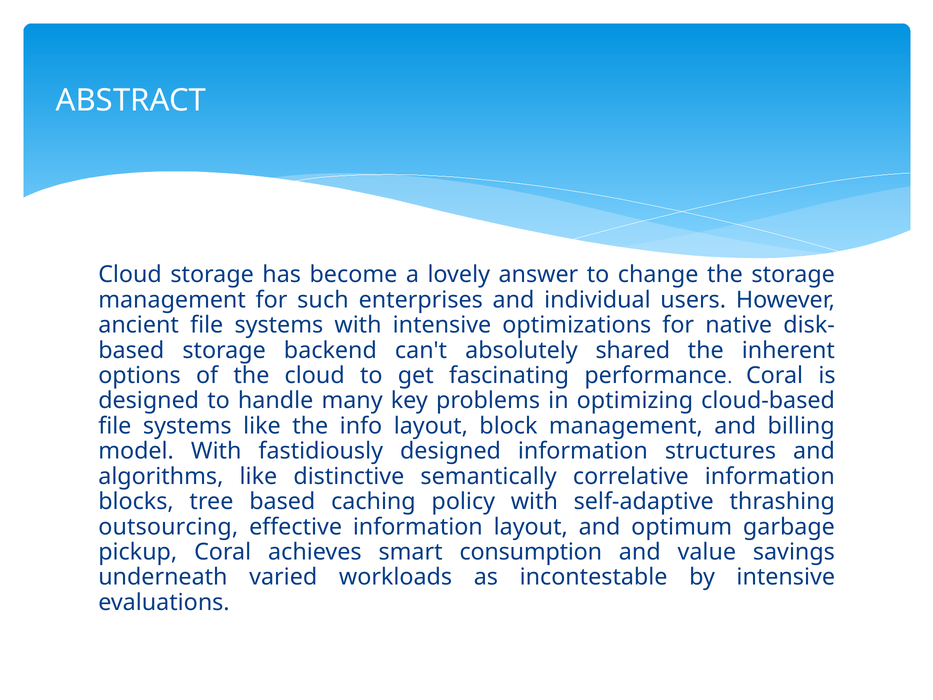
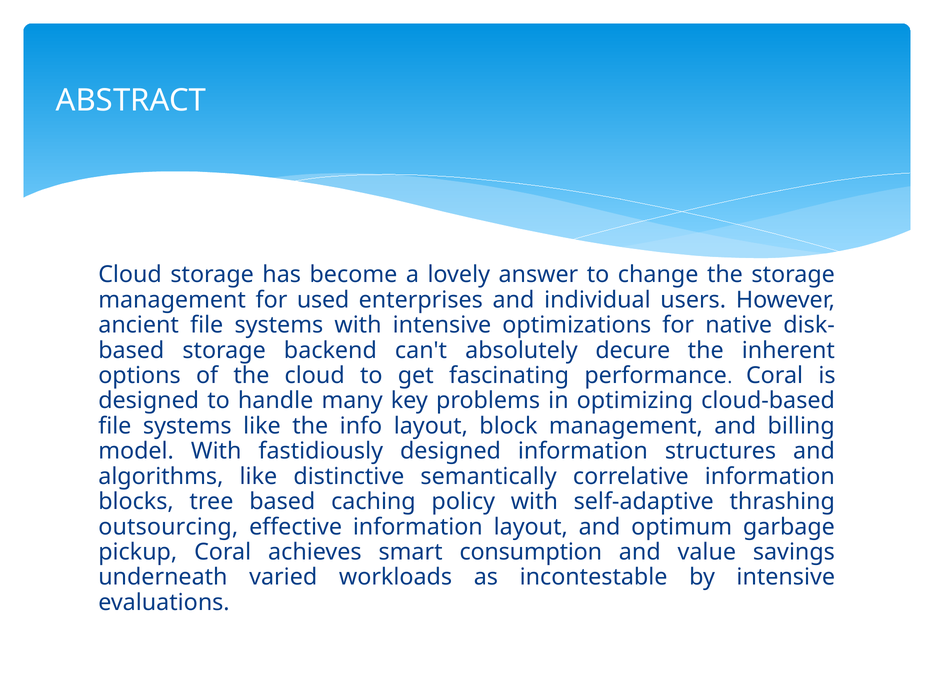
such: such -> used
shared: shared -> decure
